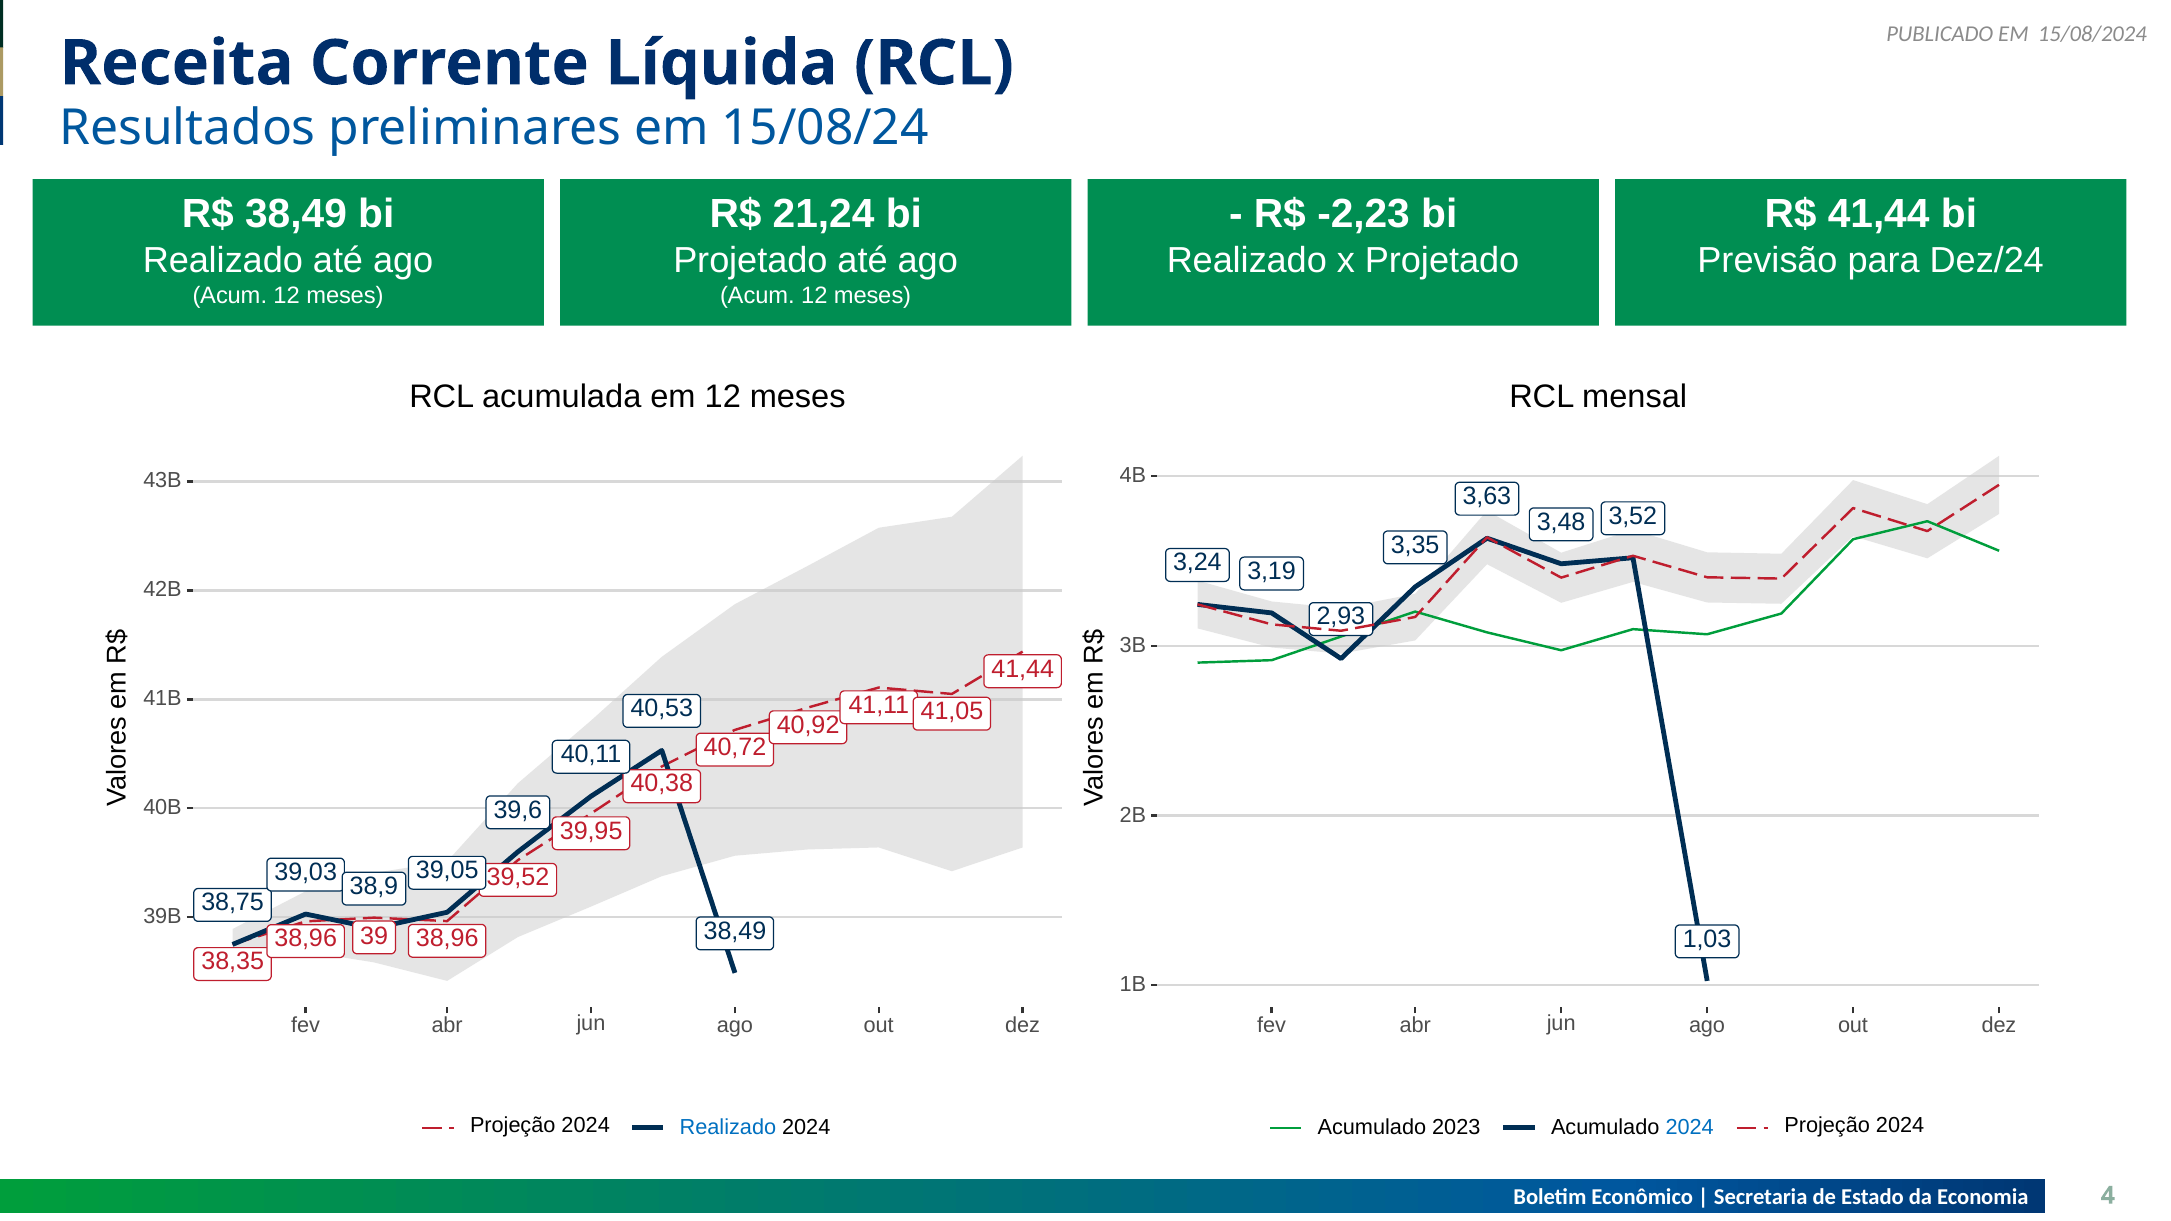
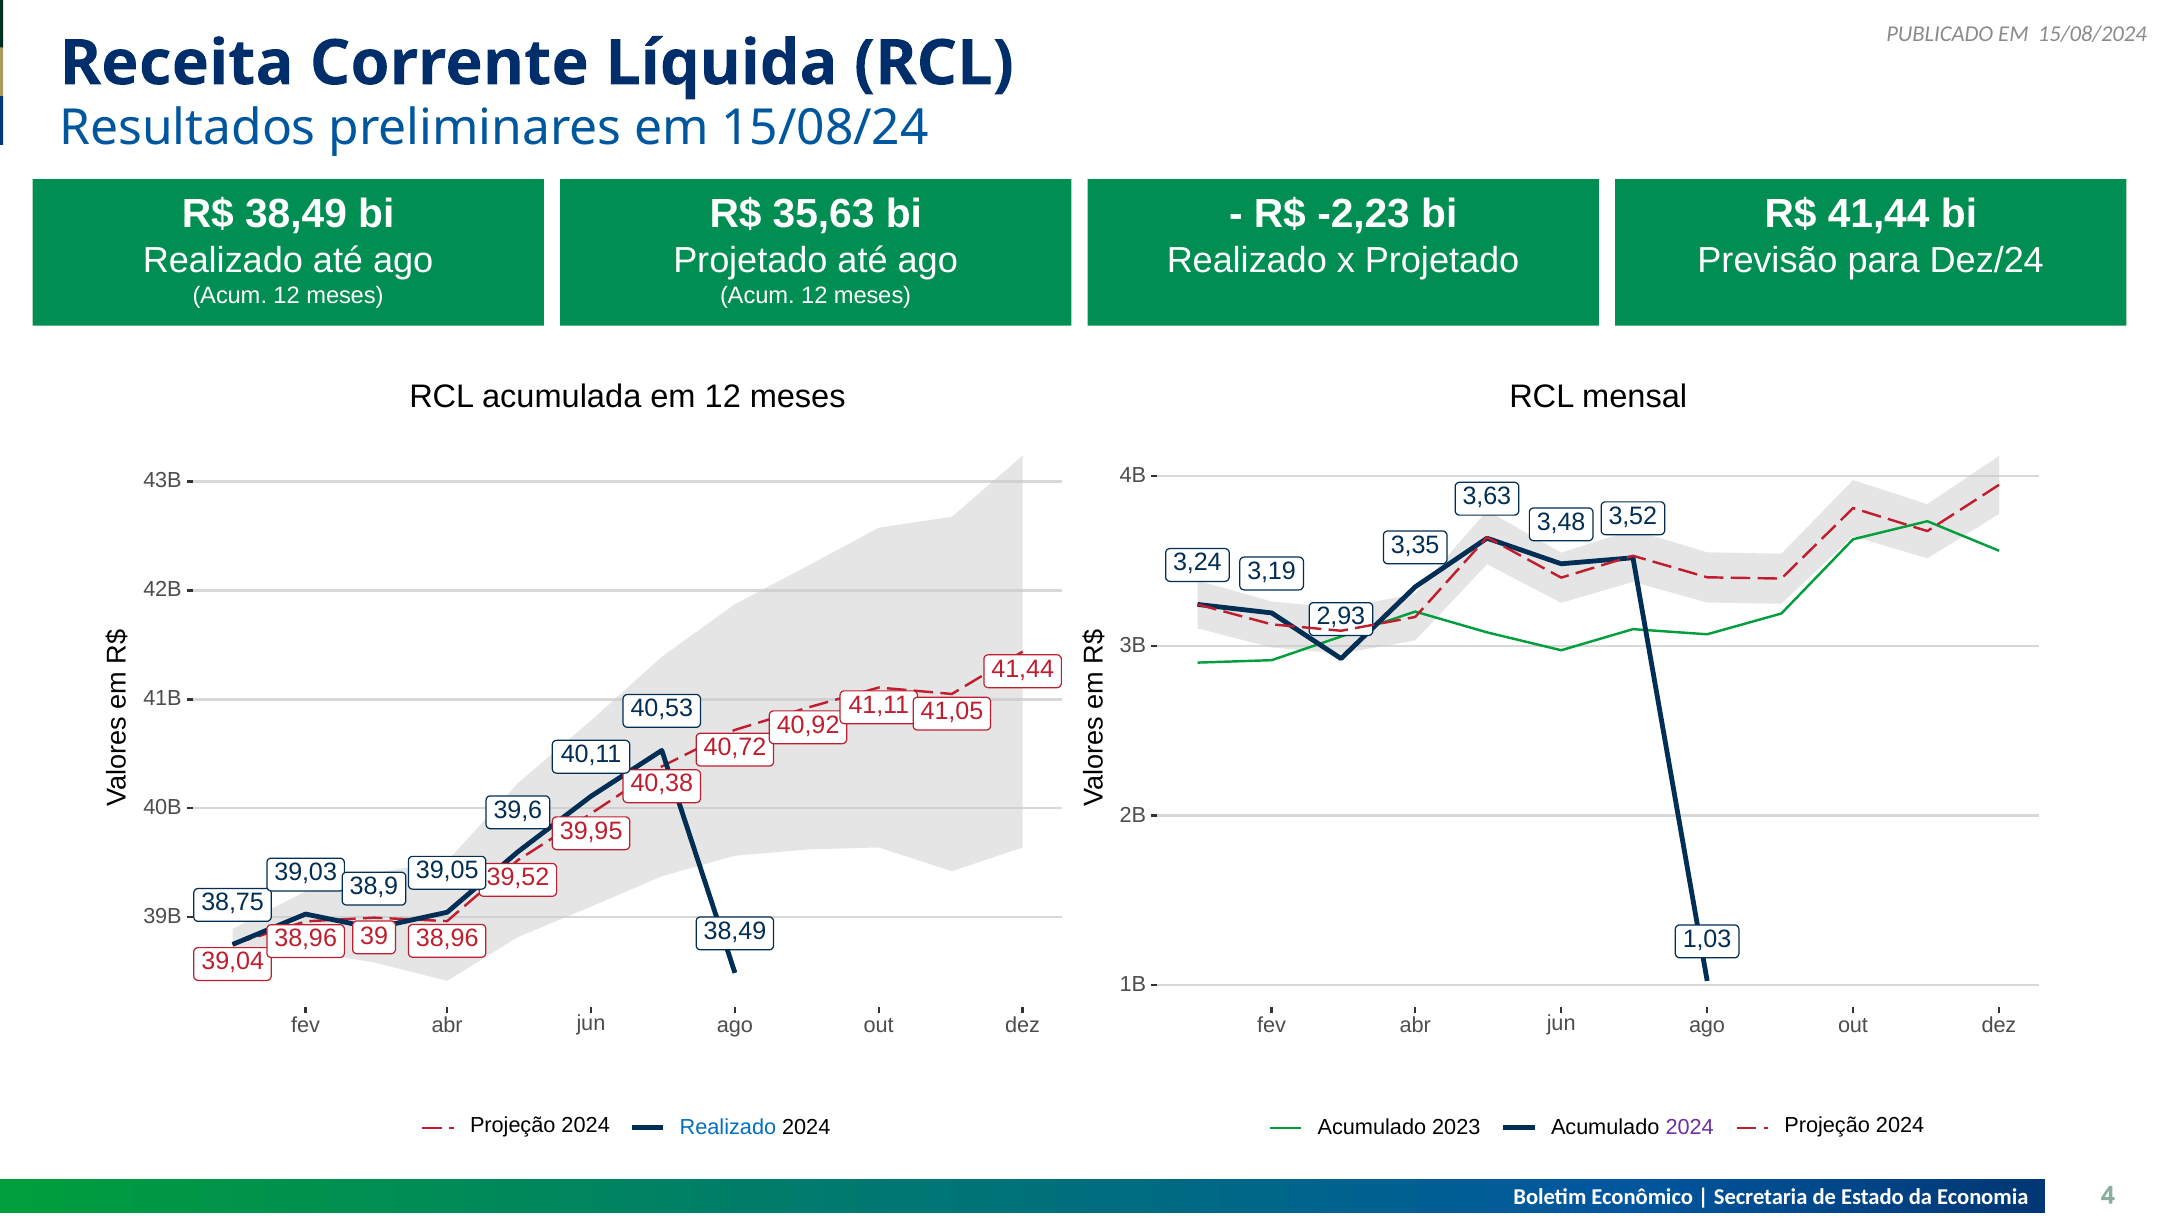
21,24: 21,24 -> 35,63
38,35: 38,35 -> 39,04
2024 at (1690, 1127) colour: blue -> purple
